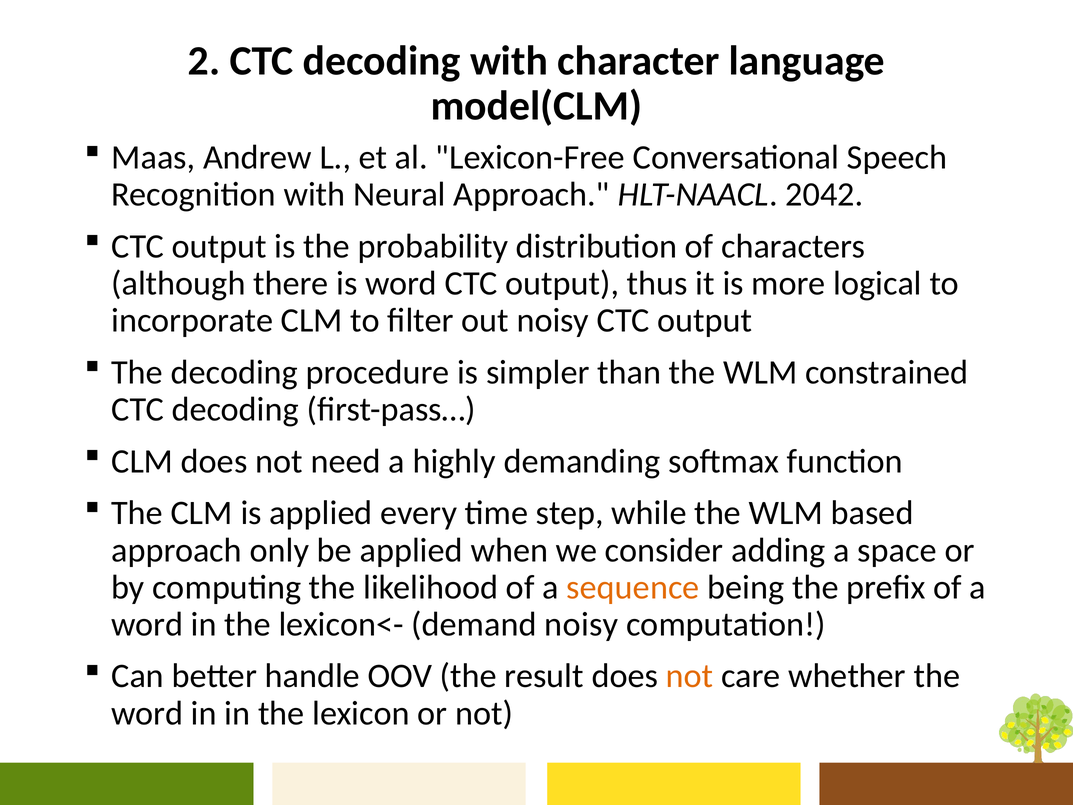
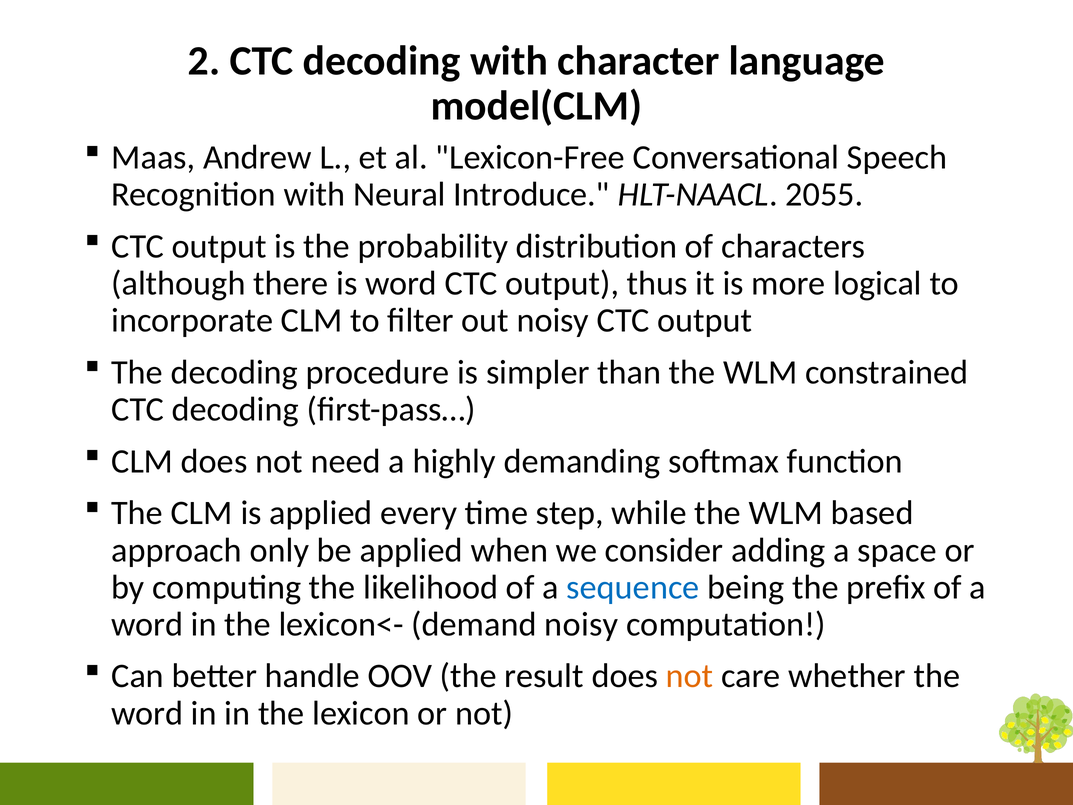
Neural Approach: Approach -> Introduce
2042: 2042 -> 2055
sequence colour: orange -> blue
